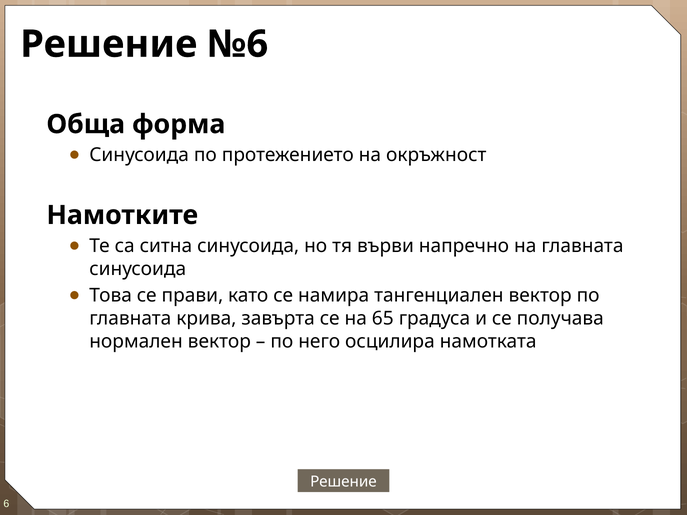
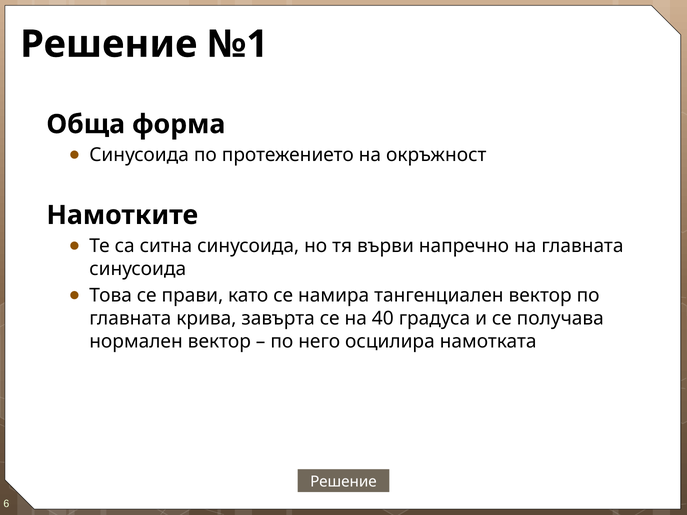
№6: №6 -> №1
65: 65 -> 40
